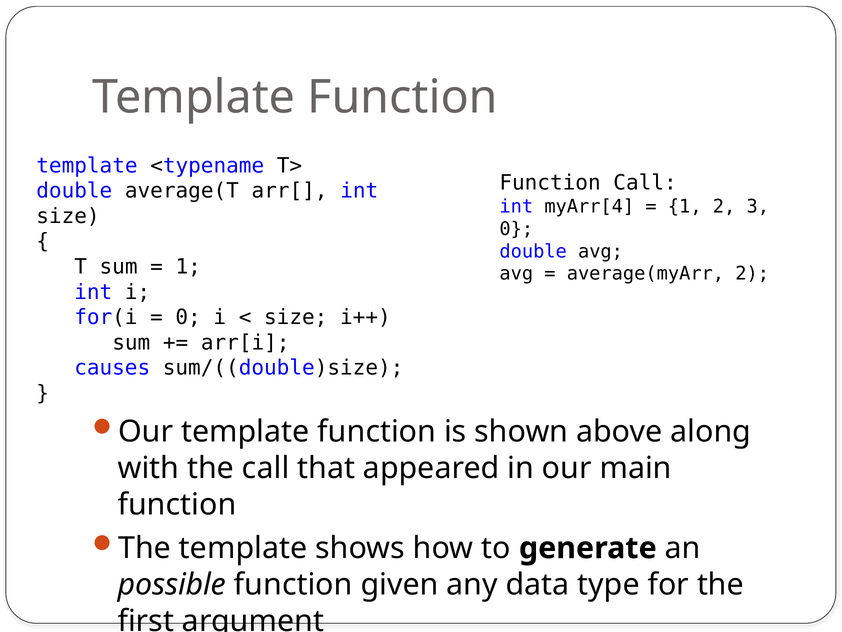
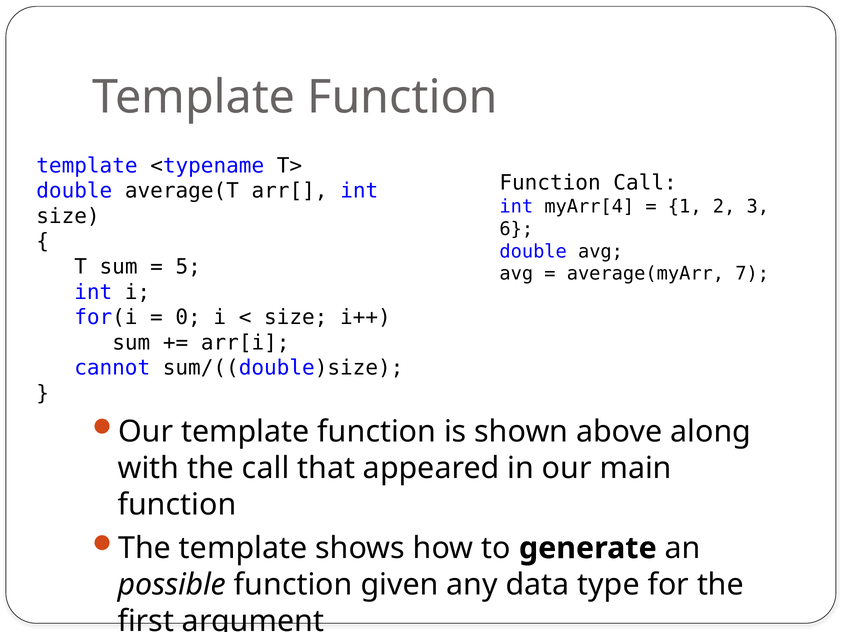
0 at (516, 229): 0 -> 6
1 at (188, 267): 1 -> 5
average(myArr 2: 2 -> 7
causes: causes -> cannot
